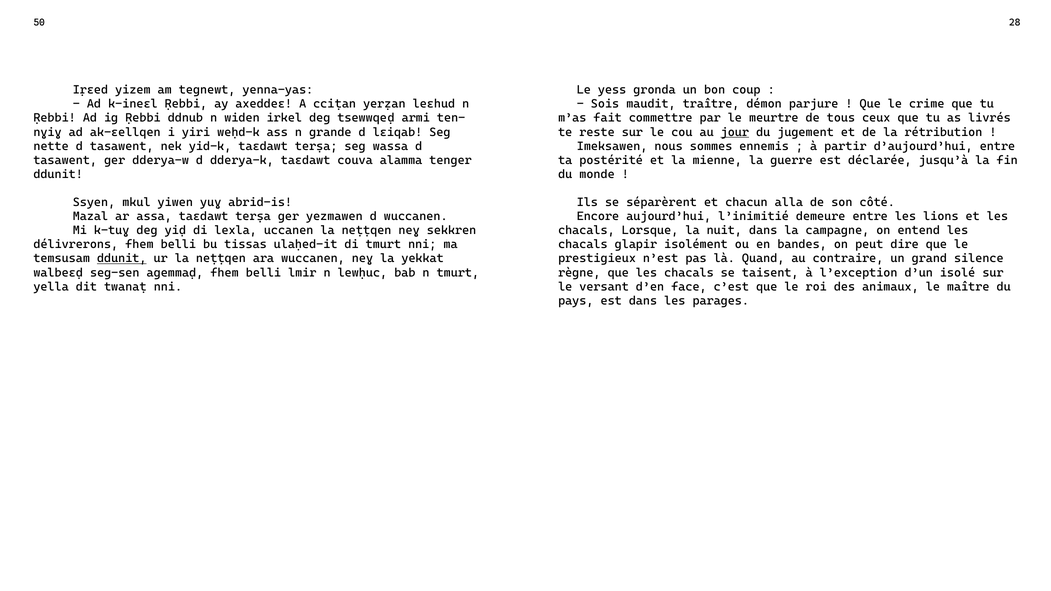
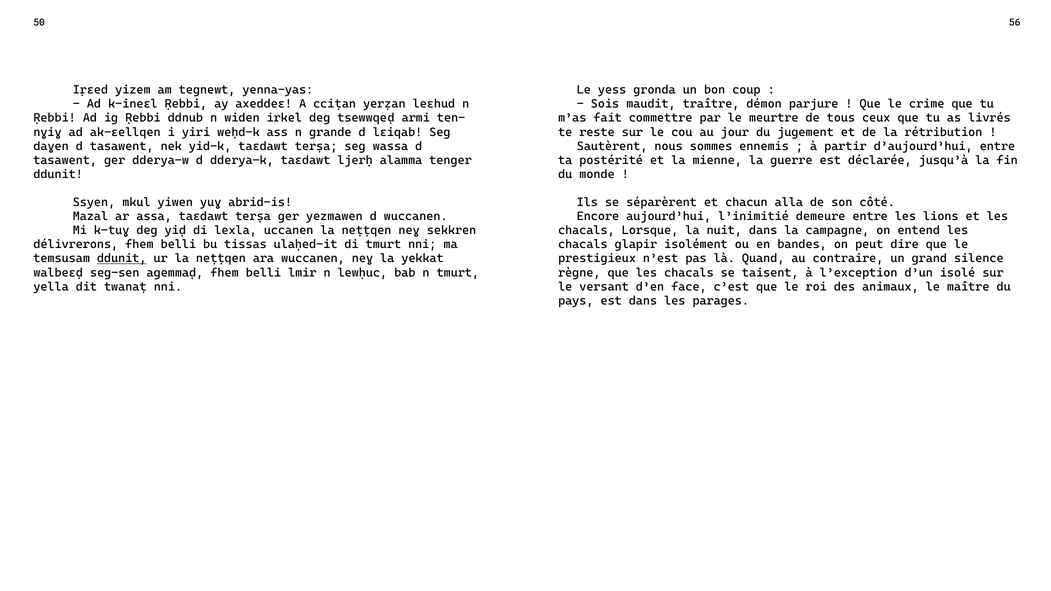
28: 28 -> 56
jour underline: present -> none
nette: nette -> daɣen
Imeksawen: Imeksawen -> Sautèrent
couva: couva -> ljerḥ
